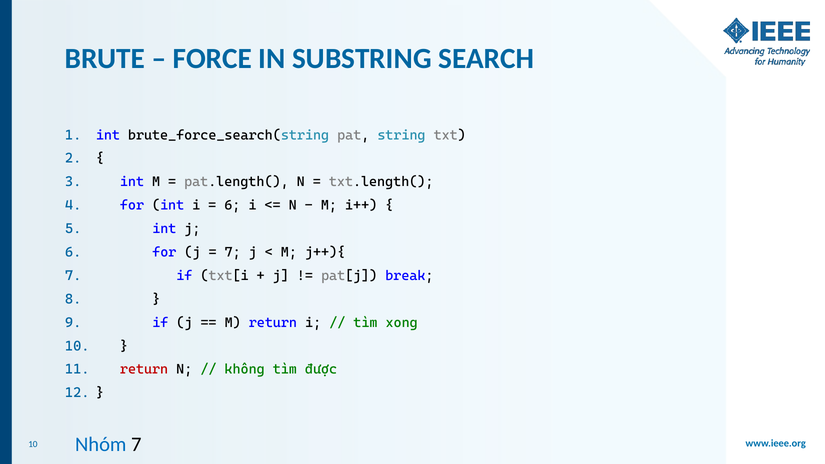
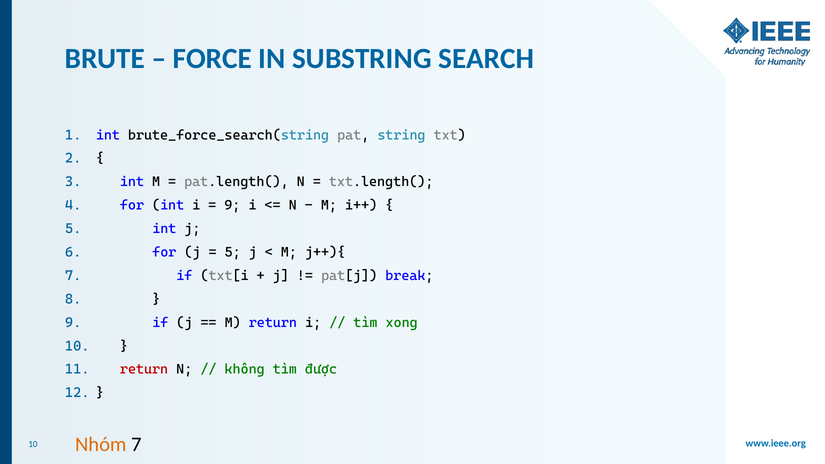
6 at (232, 205): 6 -> 9
7 at (233, 252): 7 -> 5
Nhóm colour: blue -> orange
